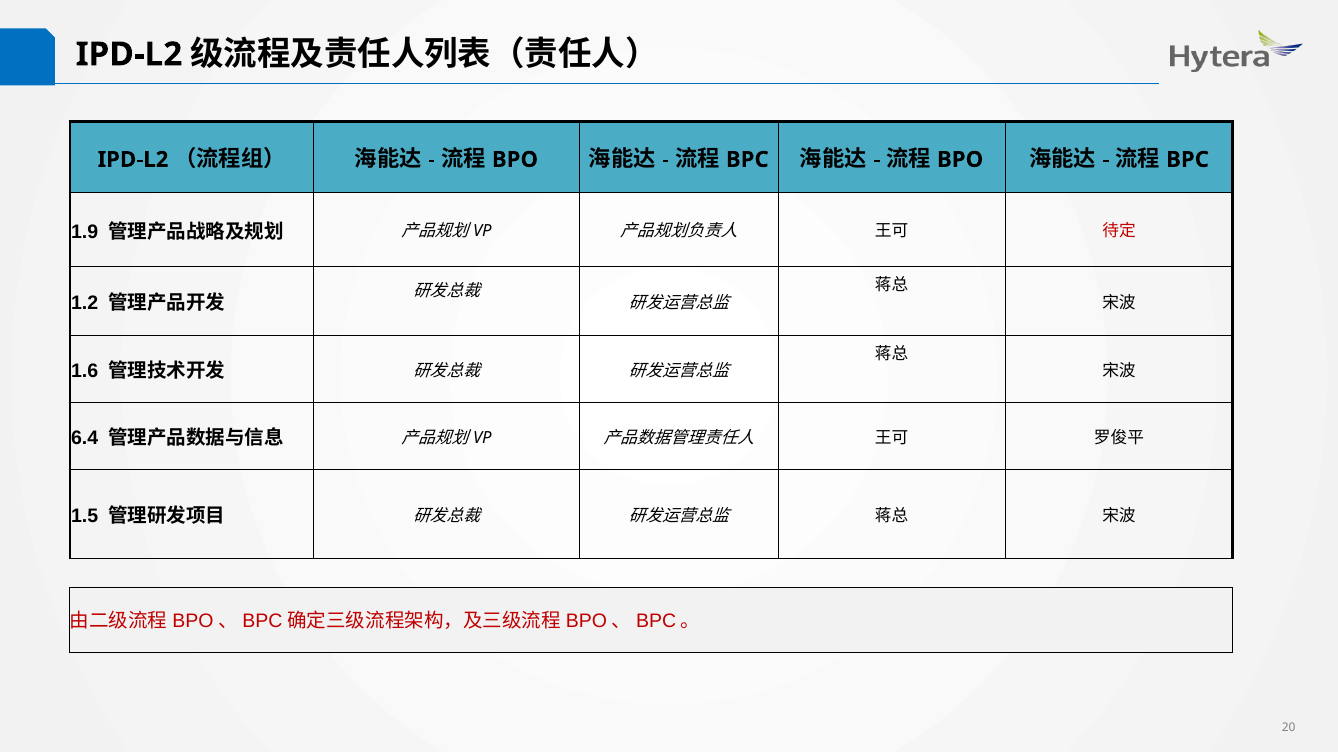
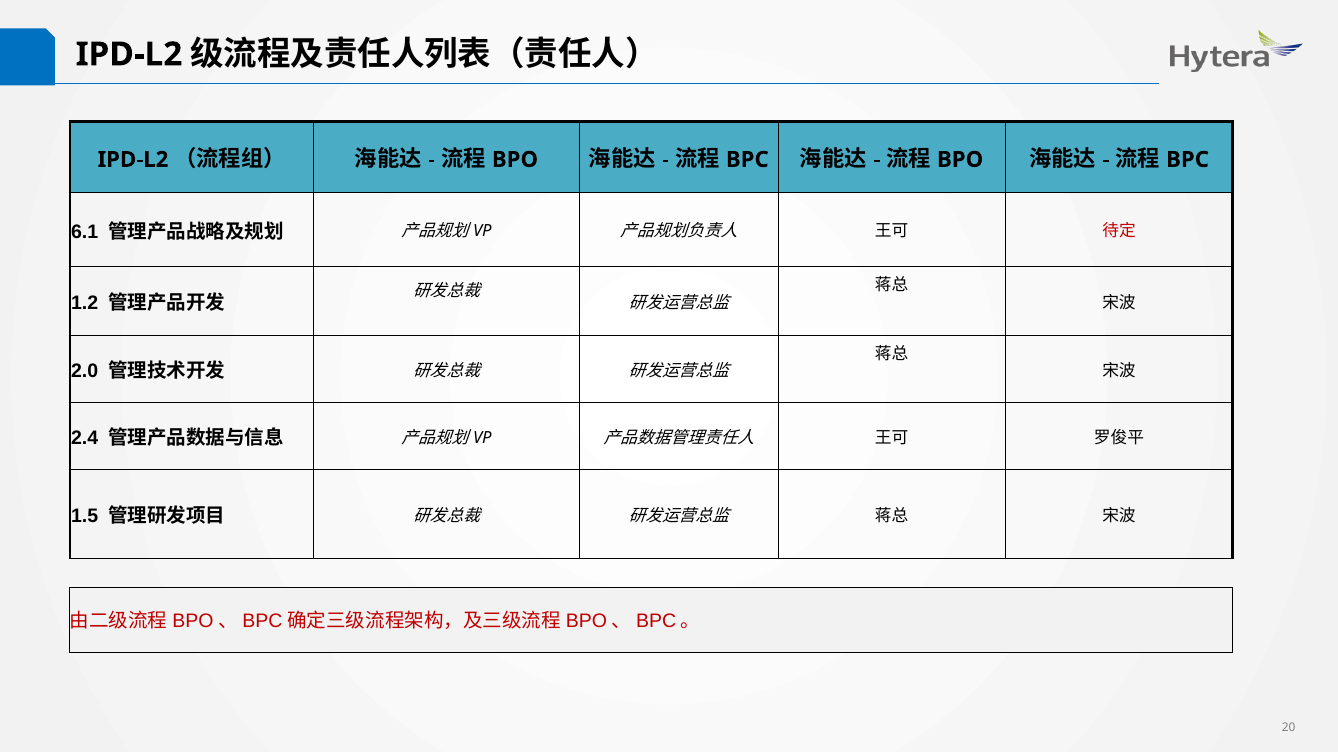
1.9: 1.9 -> 6.1
1.6: 1.6 -> 2.0
6.4: 6.4 -> 2.4
